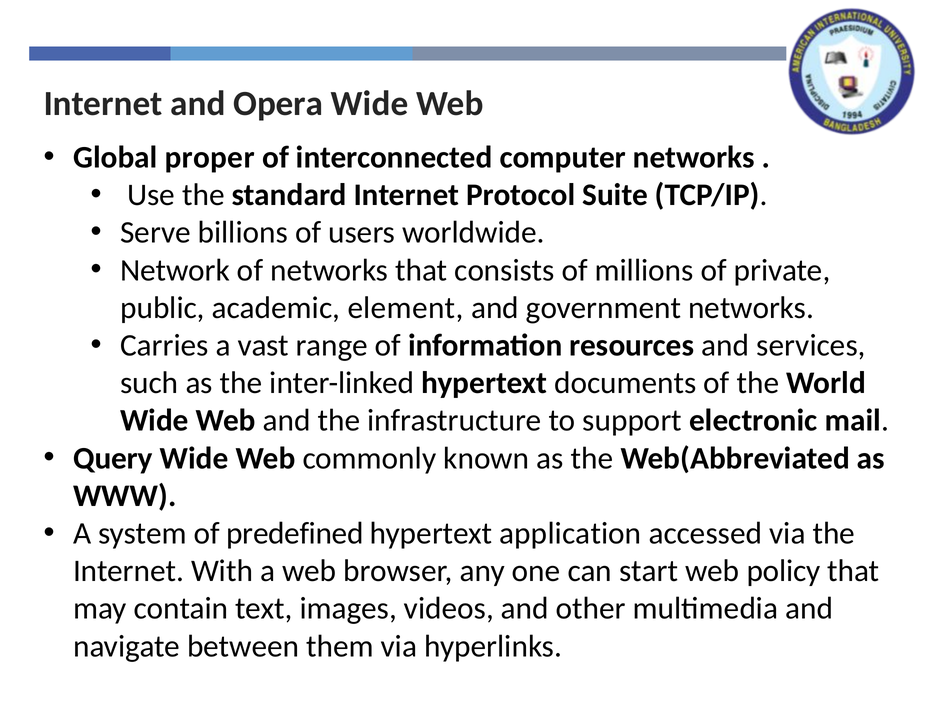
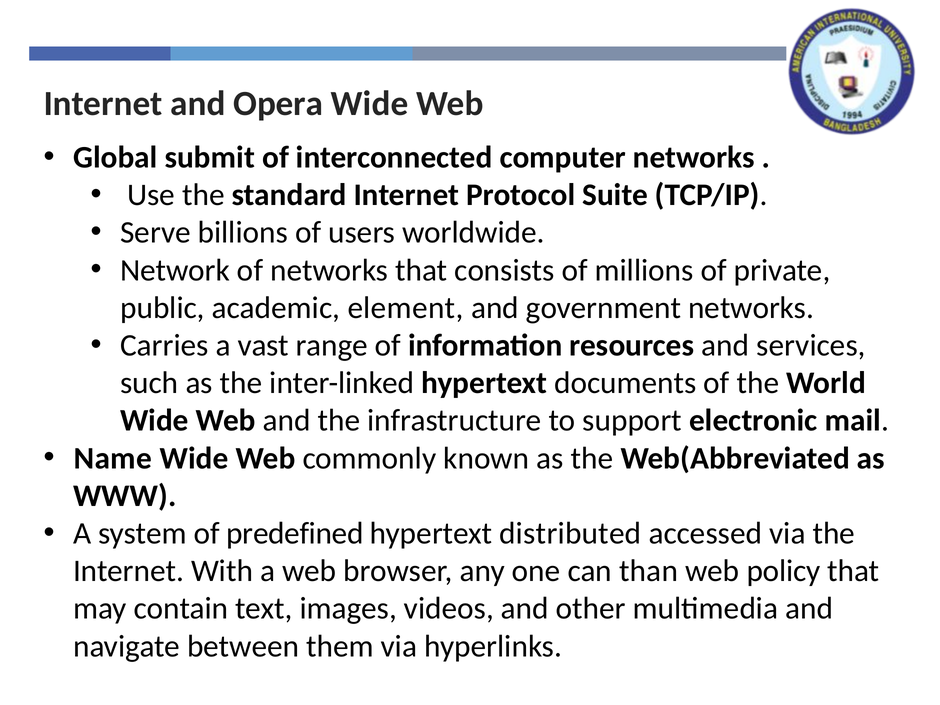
proper: proper -> submit
Query: Query -> Name
application: application -> distributed
start: start -> than
